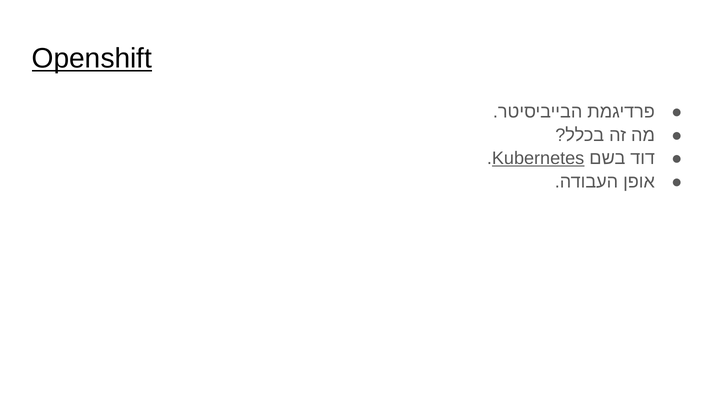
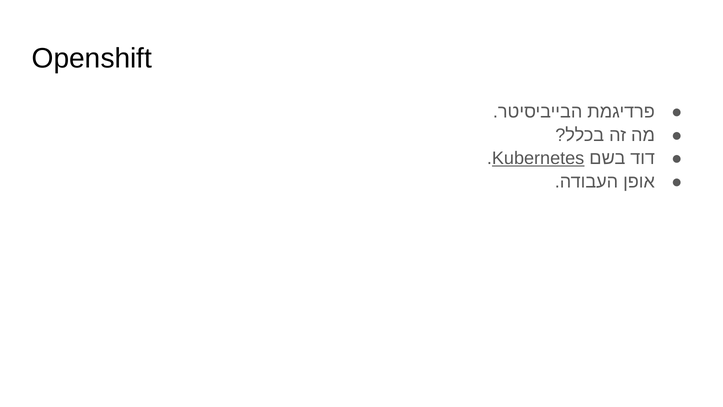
Openshift underline: present -> none
